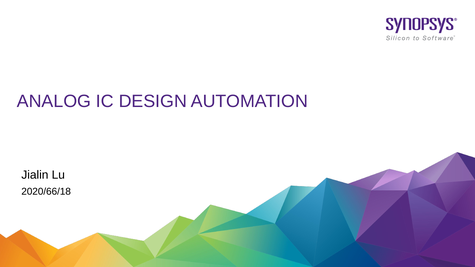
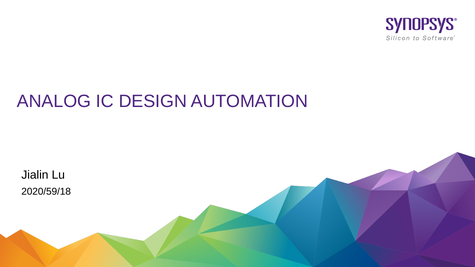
2020/66/18: 2020/66/18 -> 2020/59/18
